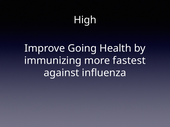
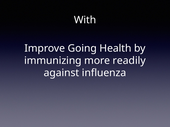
High: High -> With
fastest: fastest -> readily
